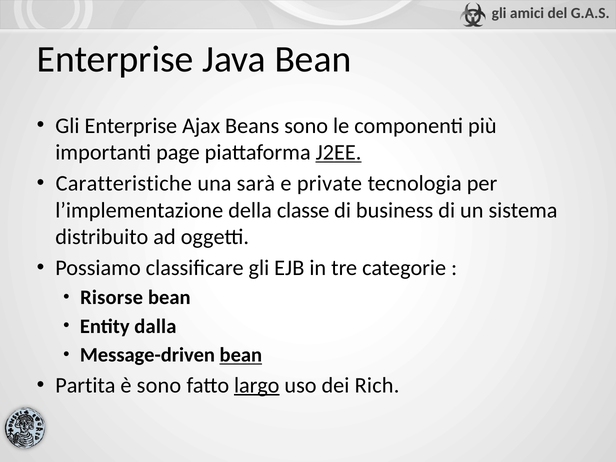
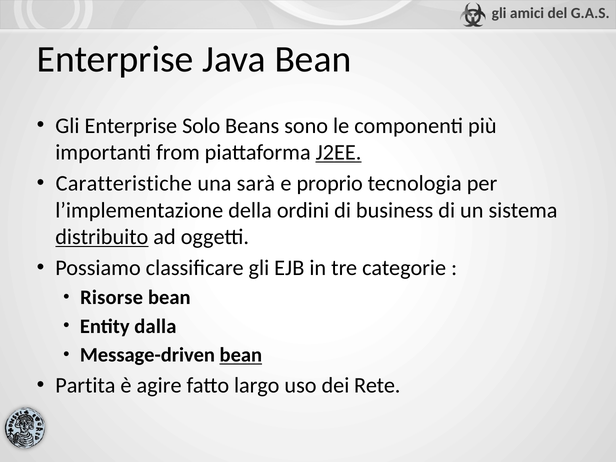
Ajax: Ajax -> Solo
page: page -> from
private: private -> proprio
classe: classe -> ordini
distribuito underline: none -> present
è sono: sono -> agire
largo underline: present -> none
Rich: Rich -> Rete
